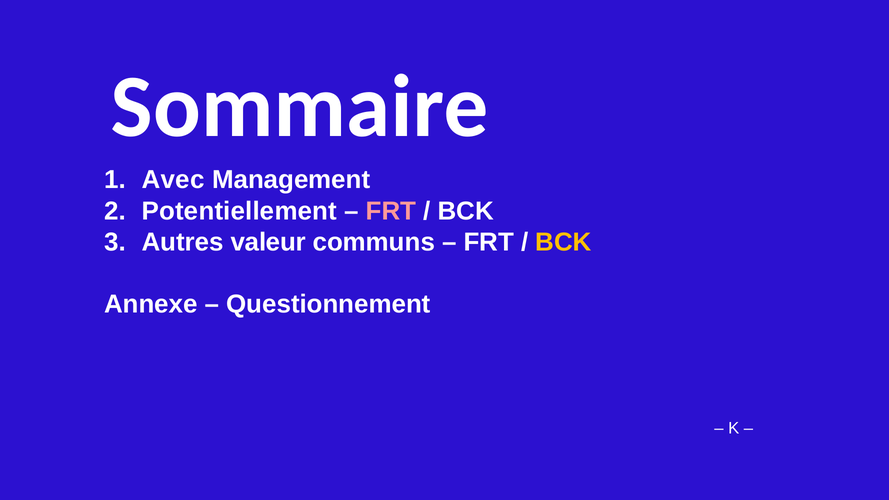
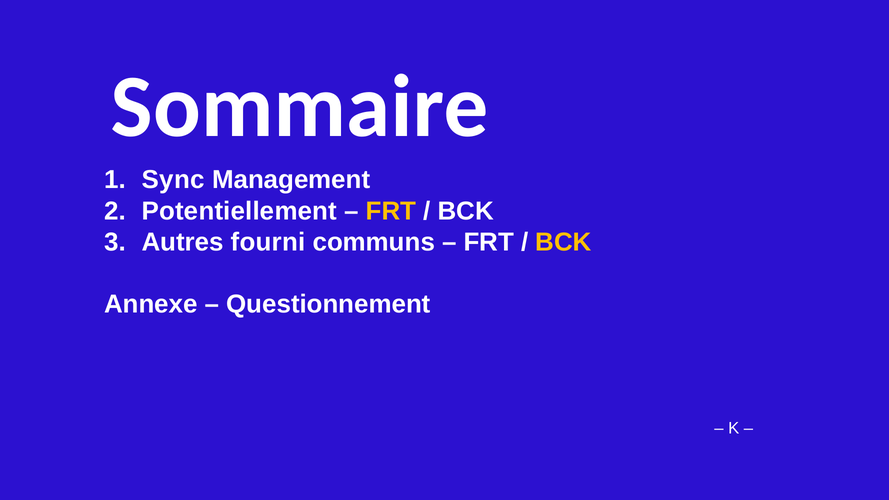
Avec: Avec -> Sync
FRT at (391, 211) colour: pink -> yellow
valeur: valeur -> fourni
